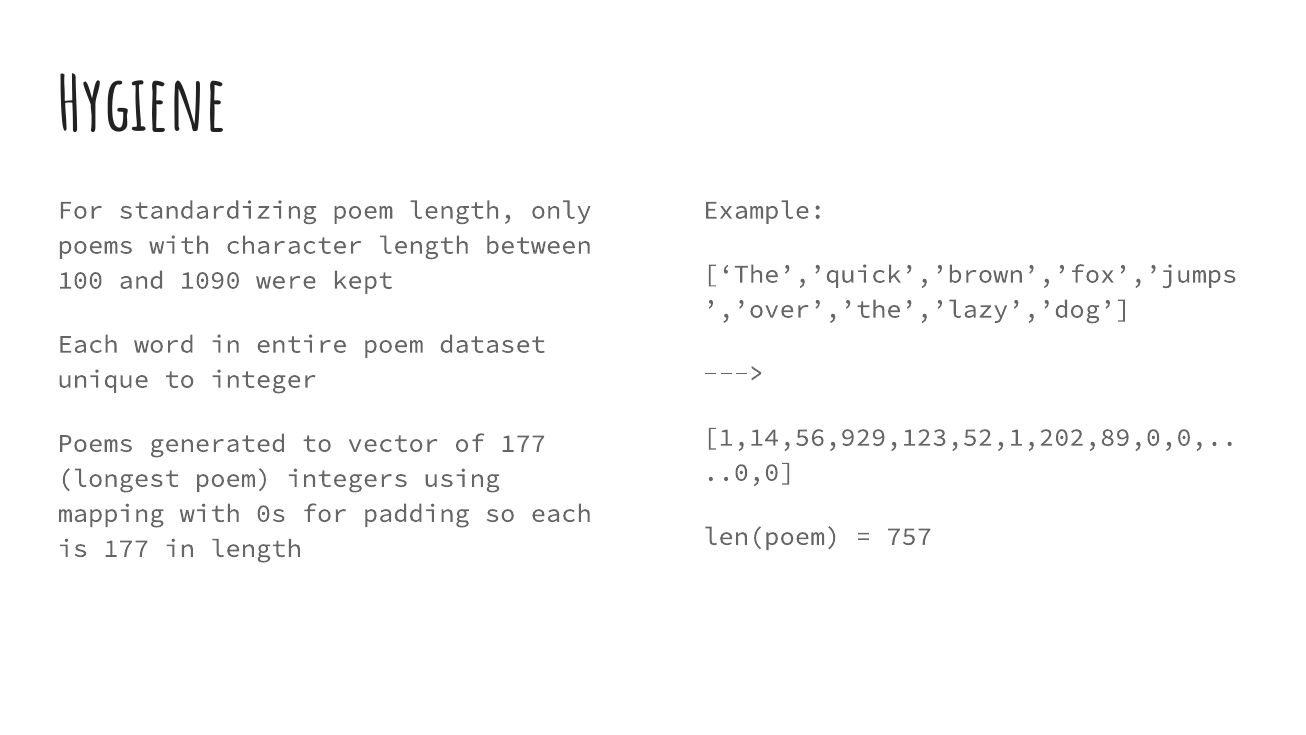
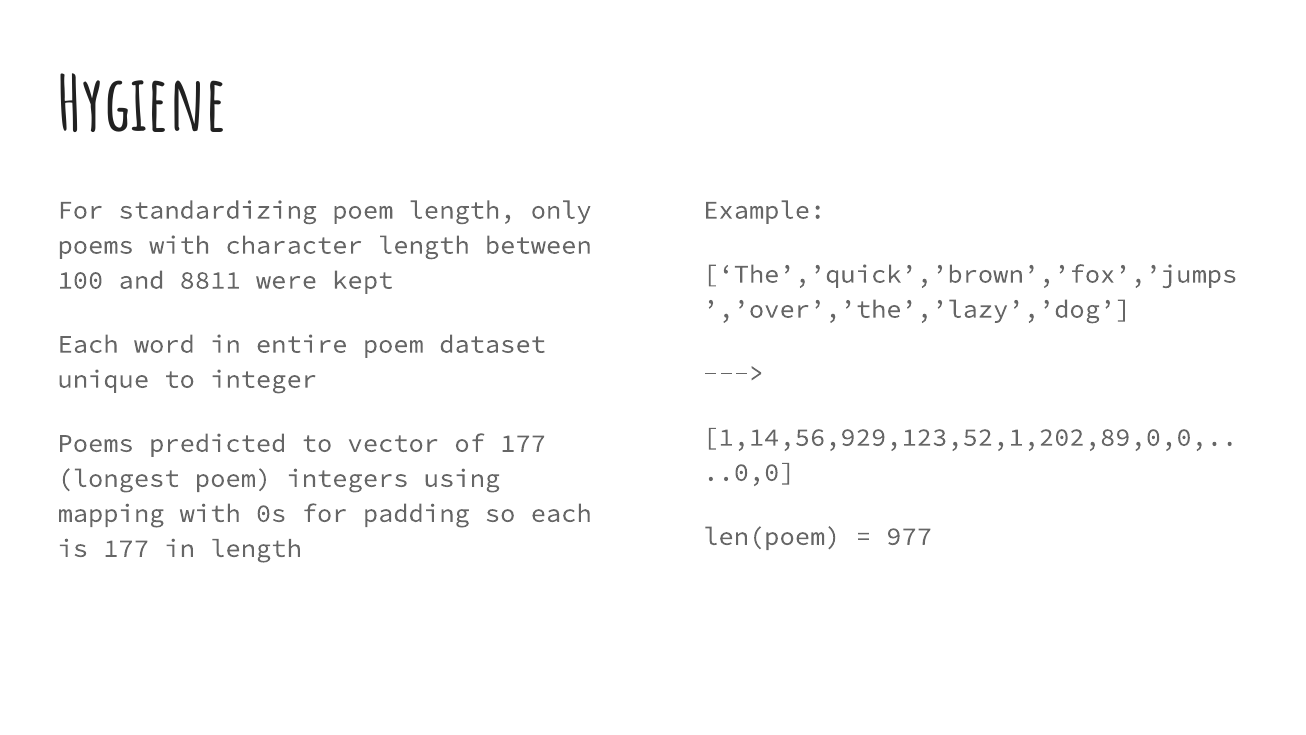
1090: 1090 -> 8811
generated: generated -> predicted
757: 757 -> 977
